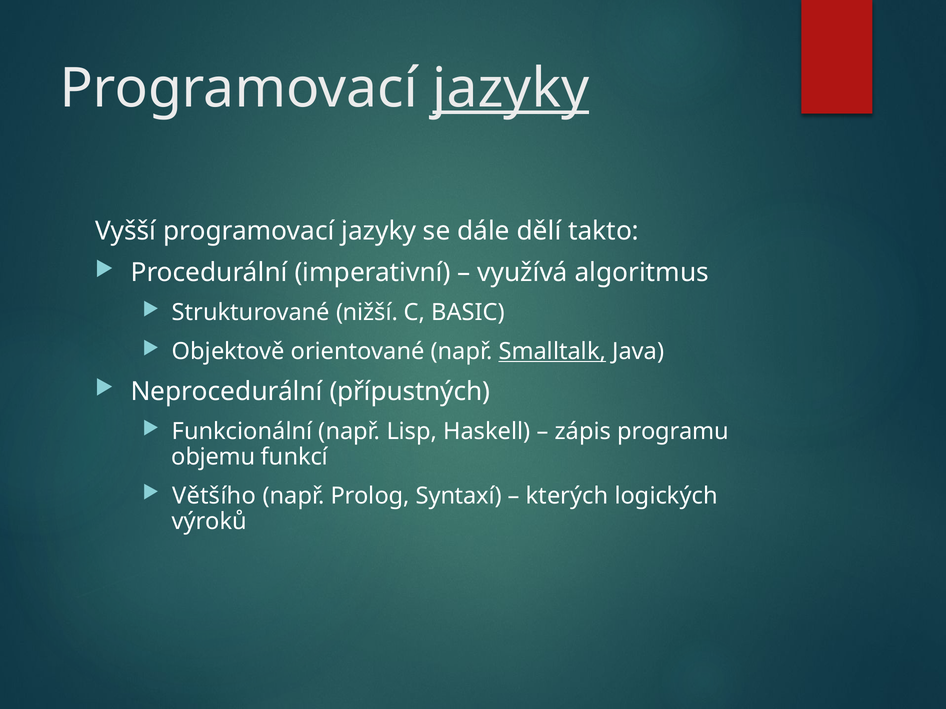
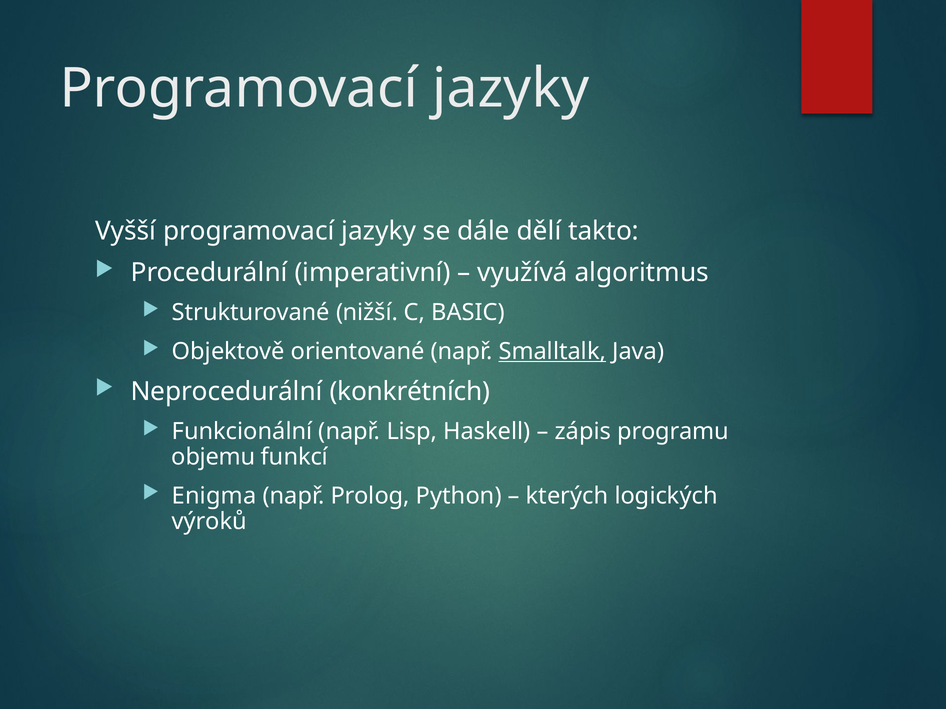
jazyky at (511, 89) underline: present -> none
přípustných: přípustných -> konkrétních
Většího: Většího -> Enigma
Syntaxí: Syntaxí -> Python
